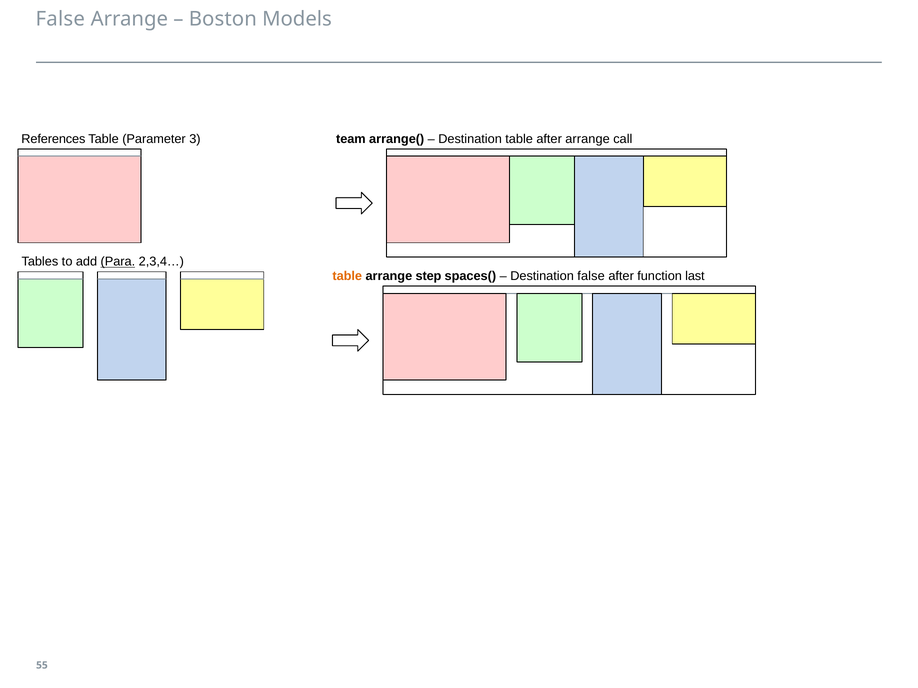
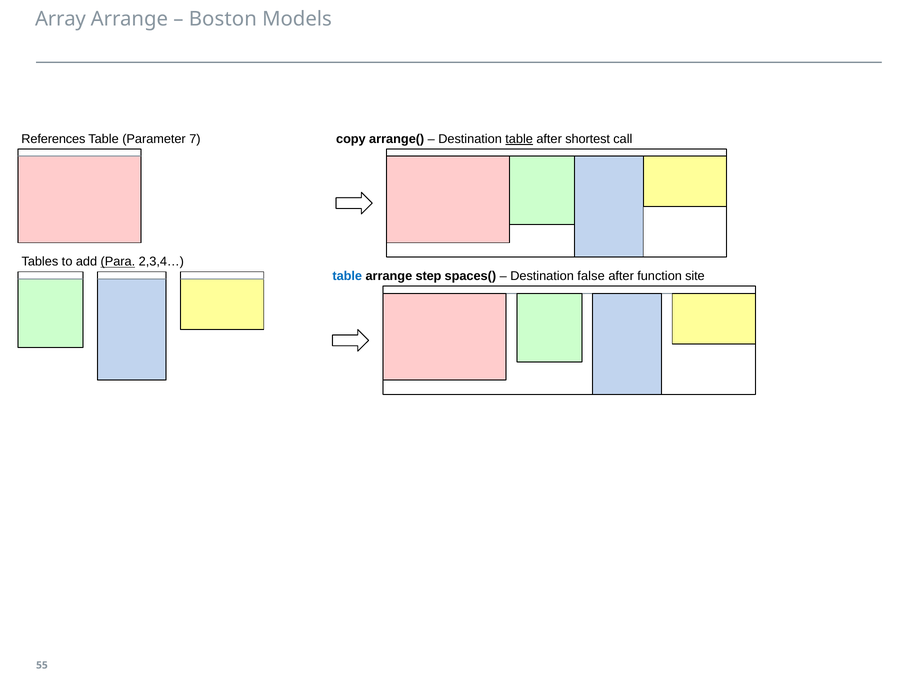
False at (60, 19): False -> Array
3: 3 -> 7
team: team -> copy
table at (519, 139) underline: none -> present
after arrange: arrange -> shortest
table at (347, 276) colour: orange -> blue
last: last -> site
